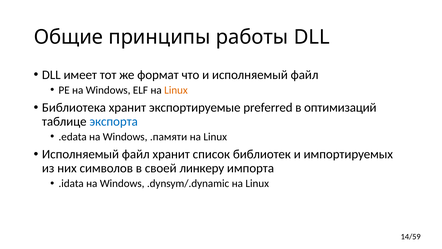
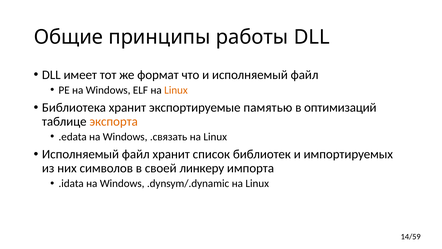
preferred: preferred -> памятью
экспорта colour: blue -> orange
.памяти: .памяти -> .связать
